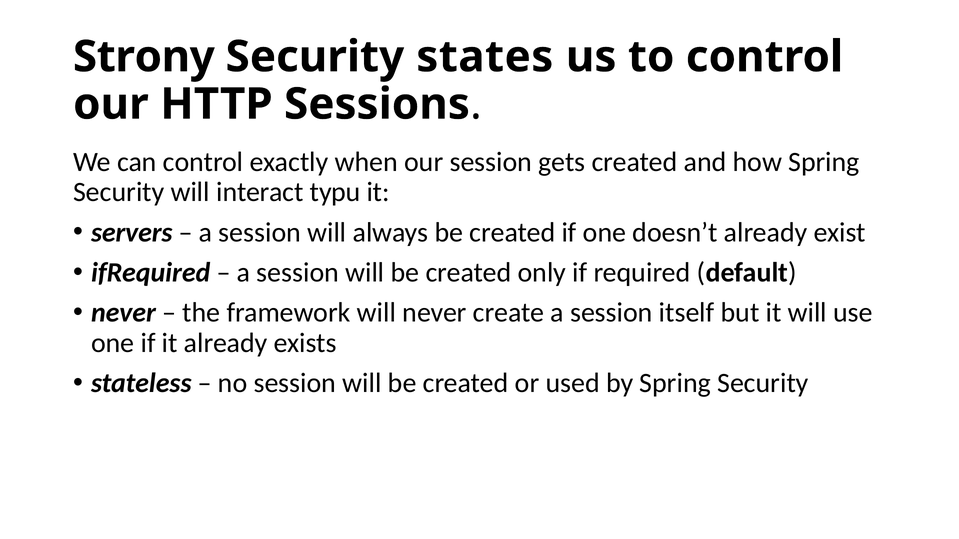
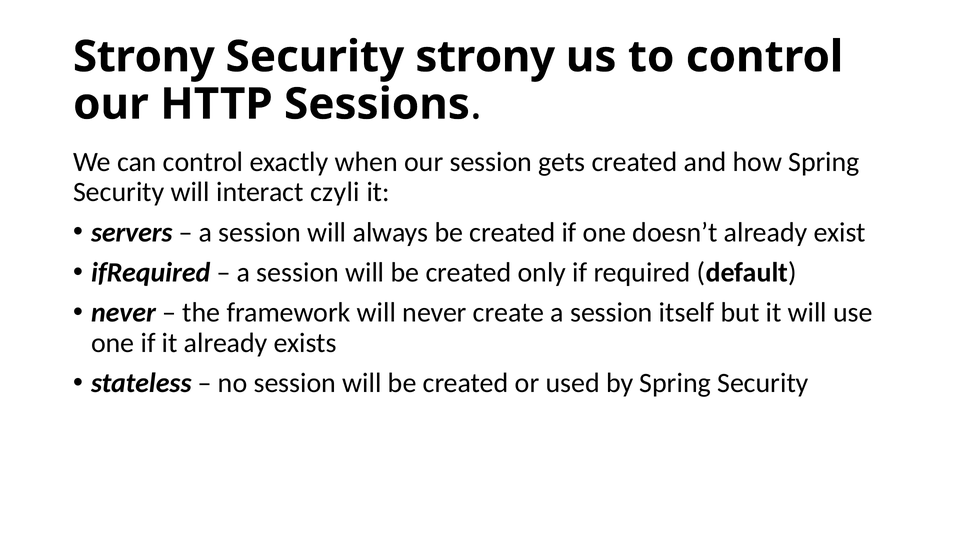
Security states: states -> strony
typu: typu -> czyli
